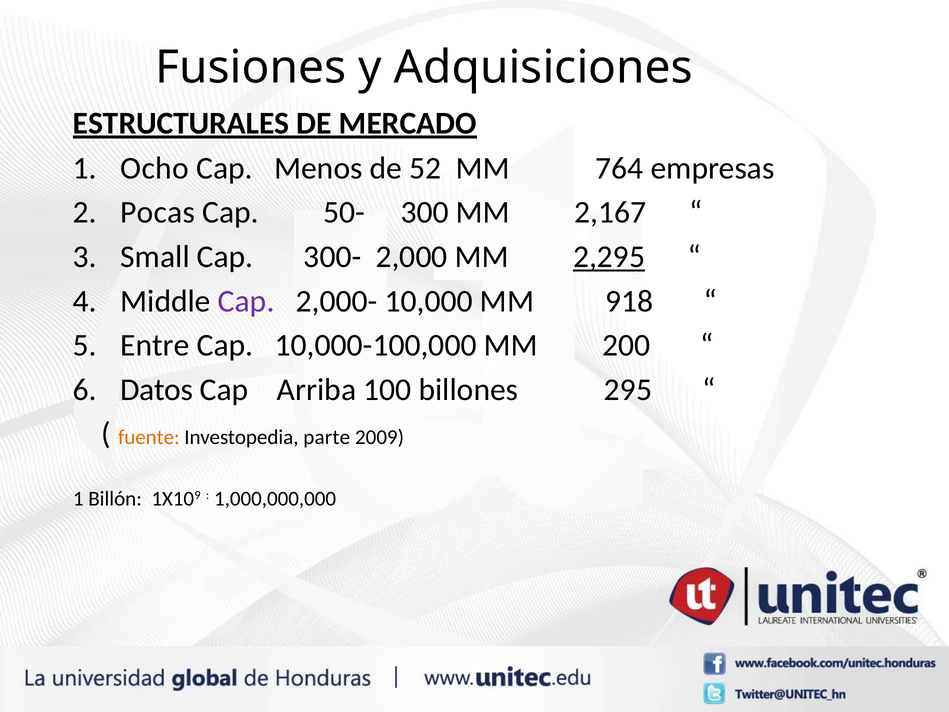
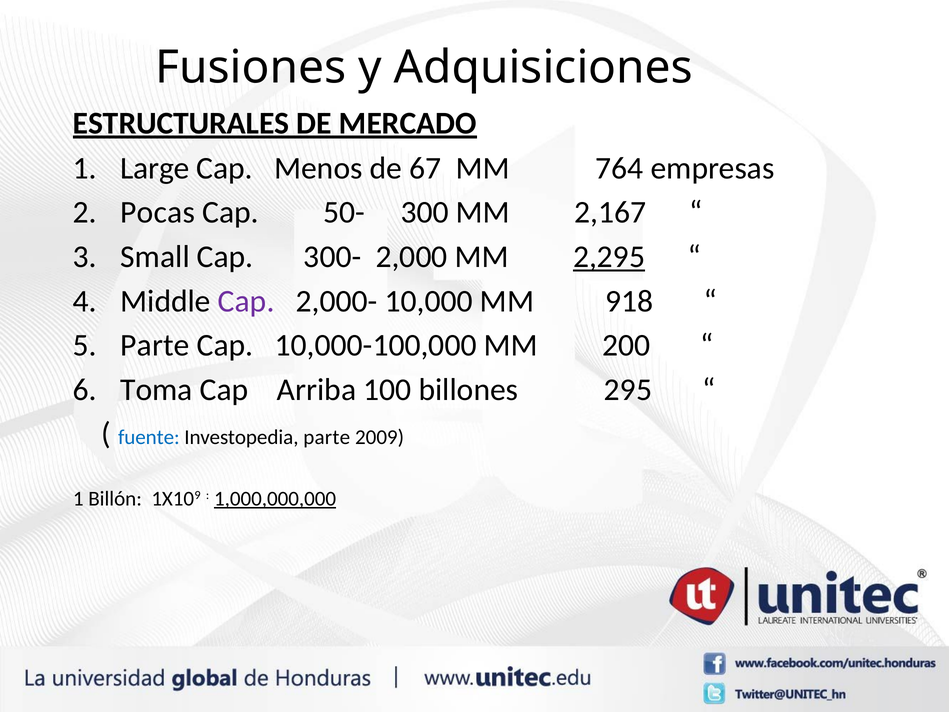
Ocho: Ocho -> Large
52: 52 -> 67
Entre at (155, 345): Entre -> Parte
Datos: Datos -> Toma
fuente colour: orange -> blue
1,000,000,000 underline: none -> present
